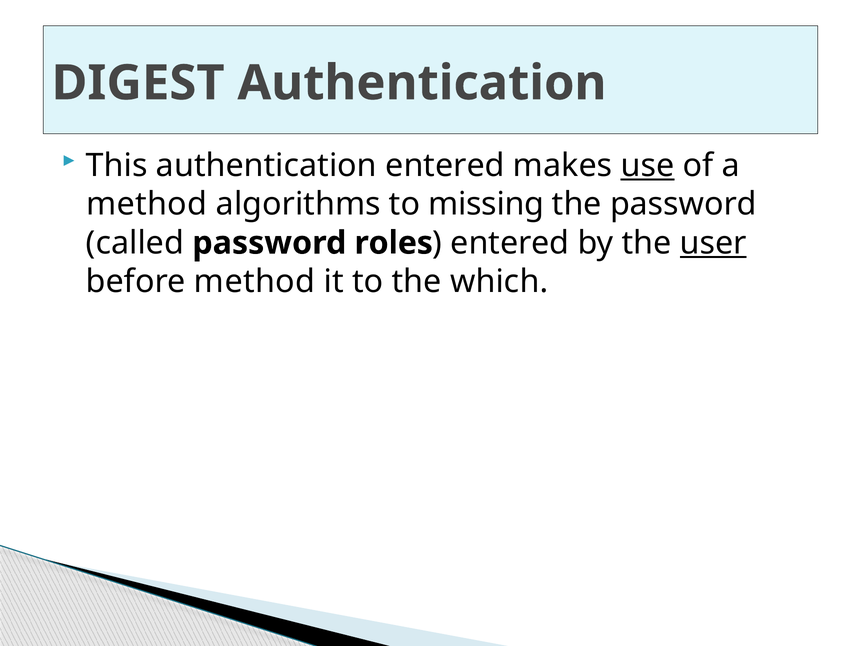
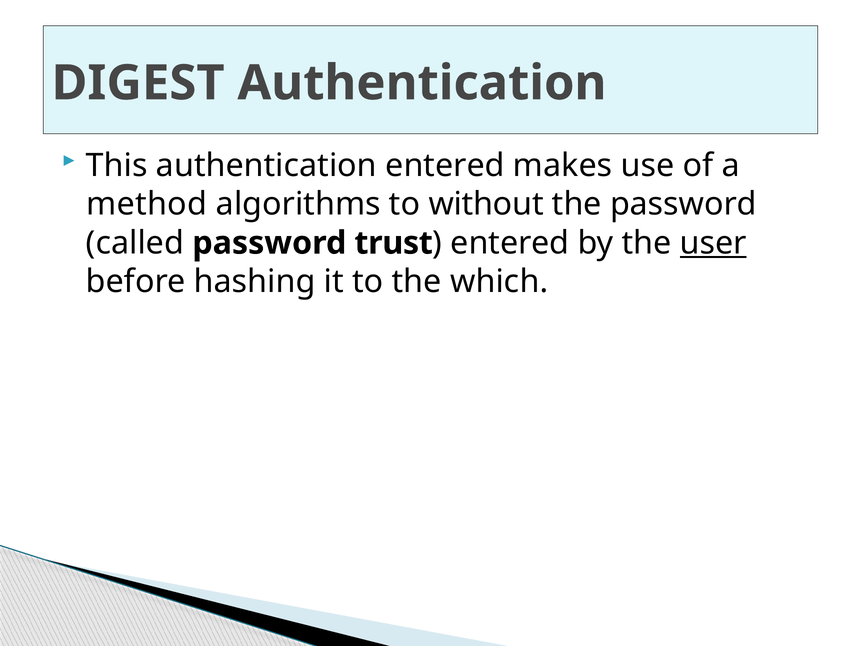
use underline: present -> none
missing: missing -> without
roles: roles -> trust
before method: method -> hashing
